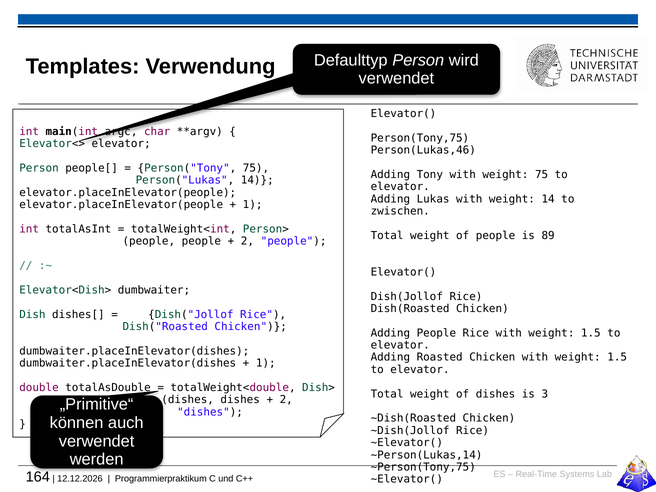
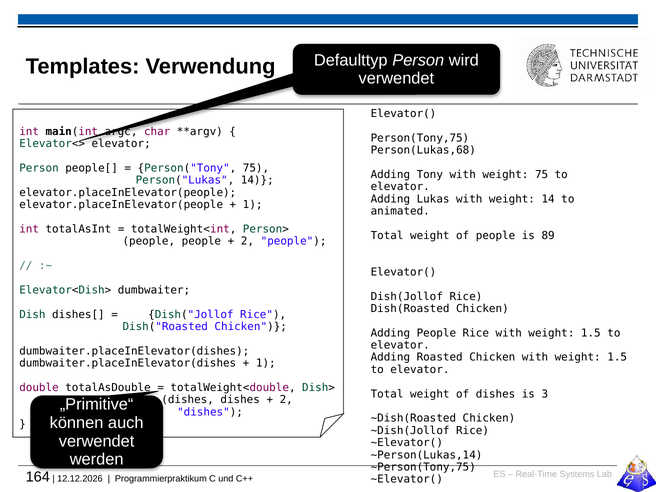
Person(Lukas,46: Person(Lukas,46 -> Person(Lukas,68
zwischen: zwischen -> animated
